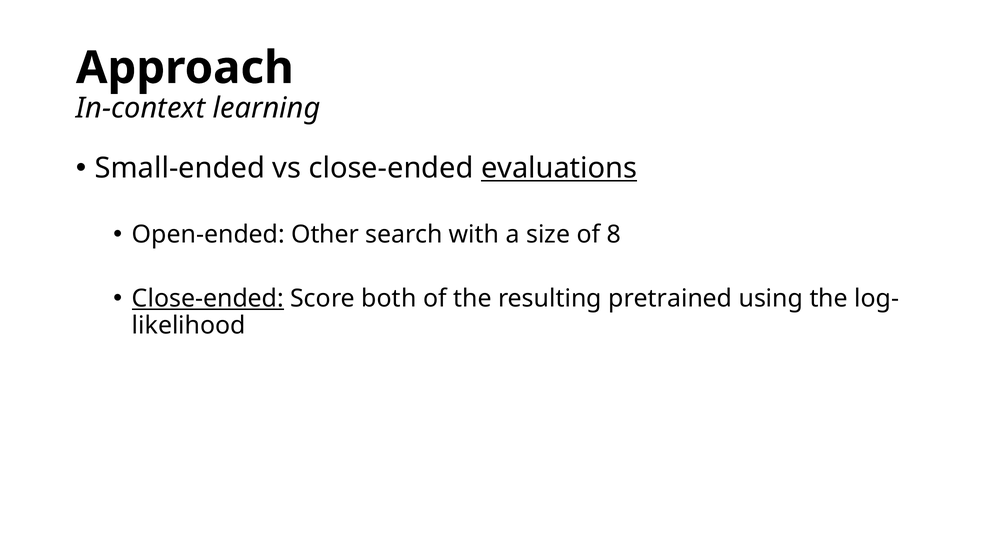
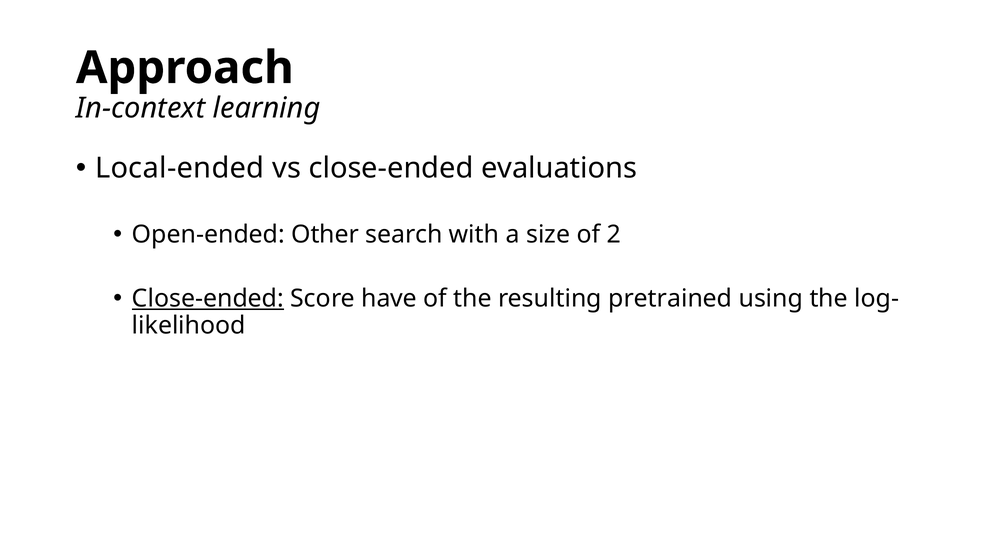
Small-ended: Small-ended -> Local-ended
evaluations underline: present -> none
8: 8 -> 2
both: both -> have
